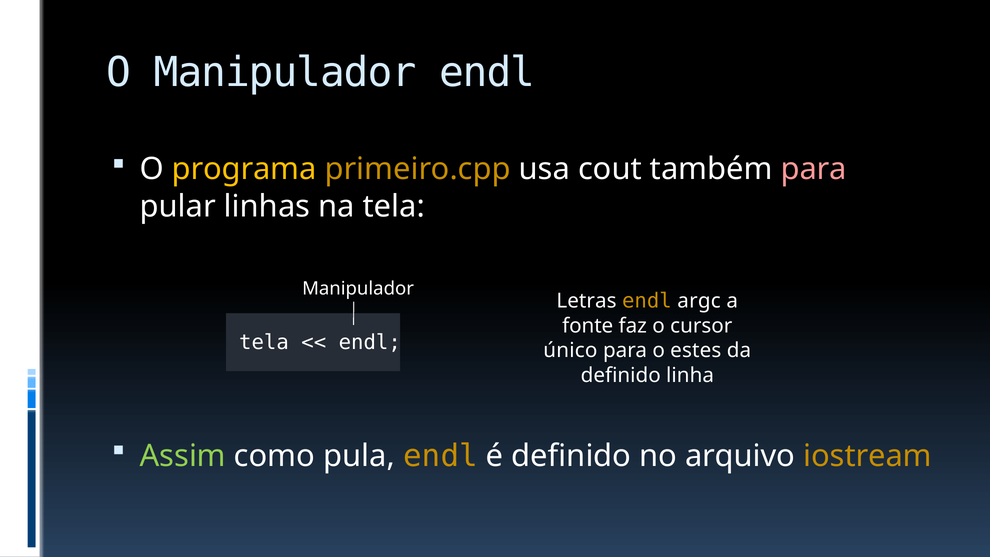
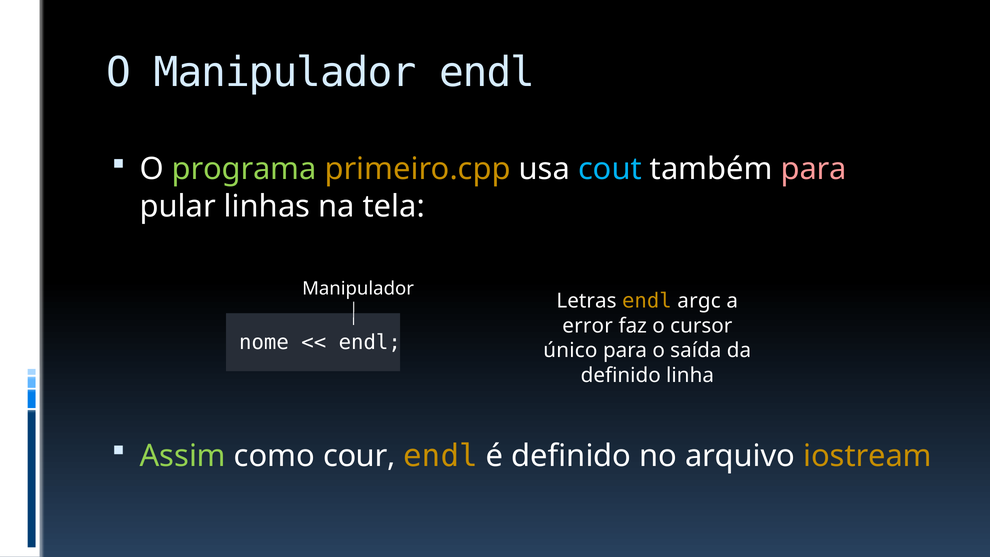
programa colour: yellow -> light green
cout colour: white -> light blue
fonte: fonte -> error
tela at (264, 342): tela -> nome
estes: estes -> saída
pula: pula -> cour
